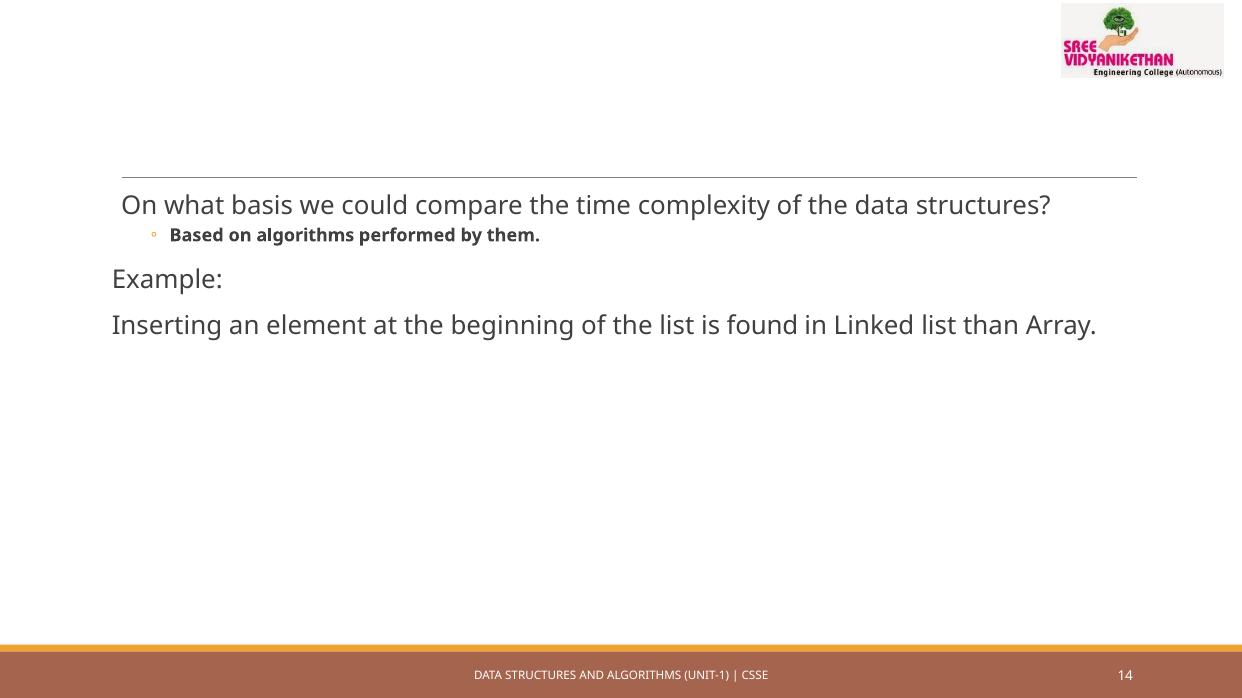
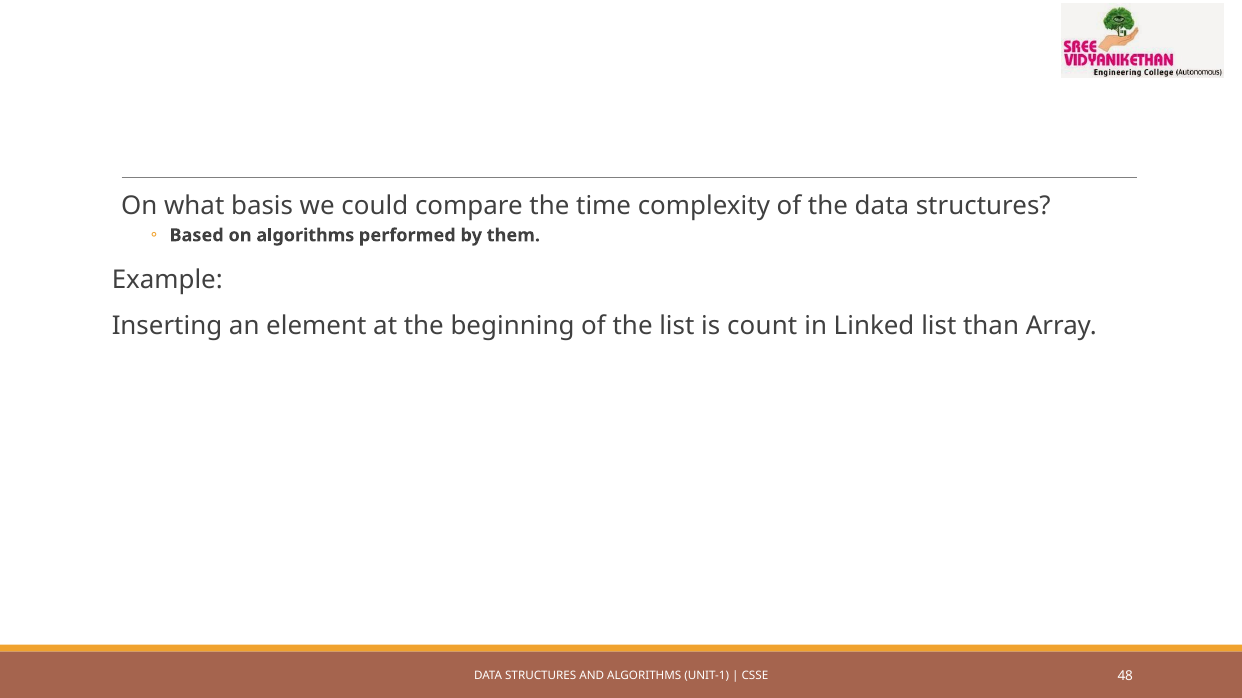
found: found -> count
14: 14 -> 48
